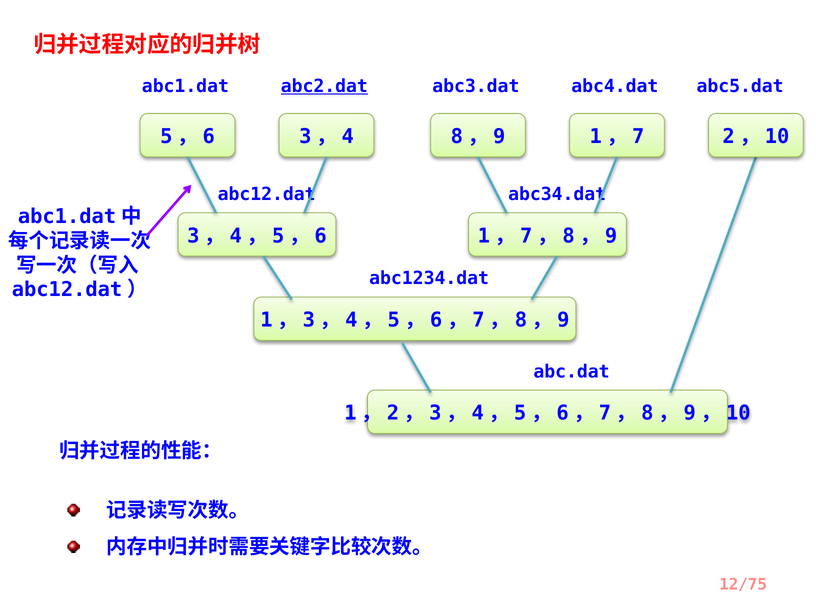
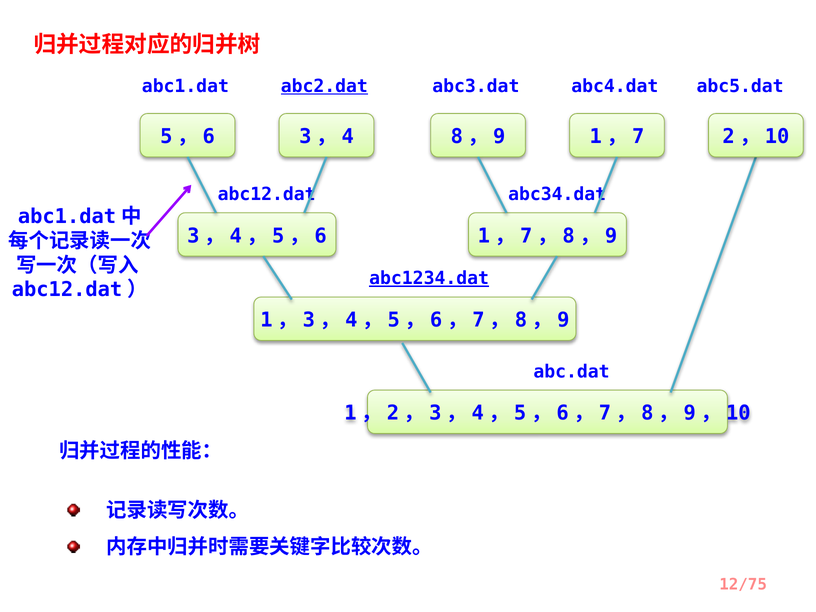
abc1234.dat underline: none -> present
